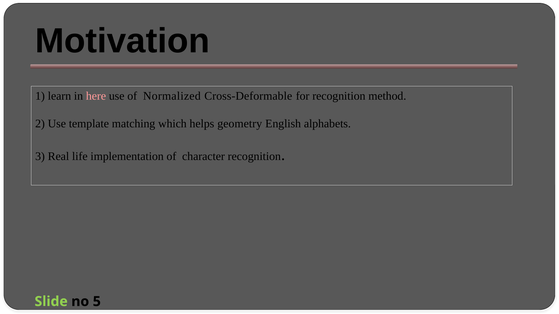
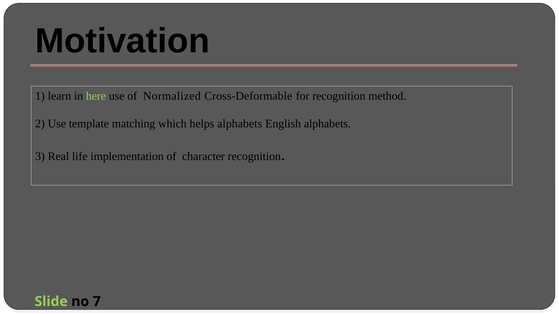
here colour: pink -> light green
helps geometry: geometry -> alphabets
5: 5 -> 7
